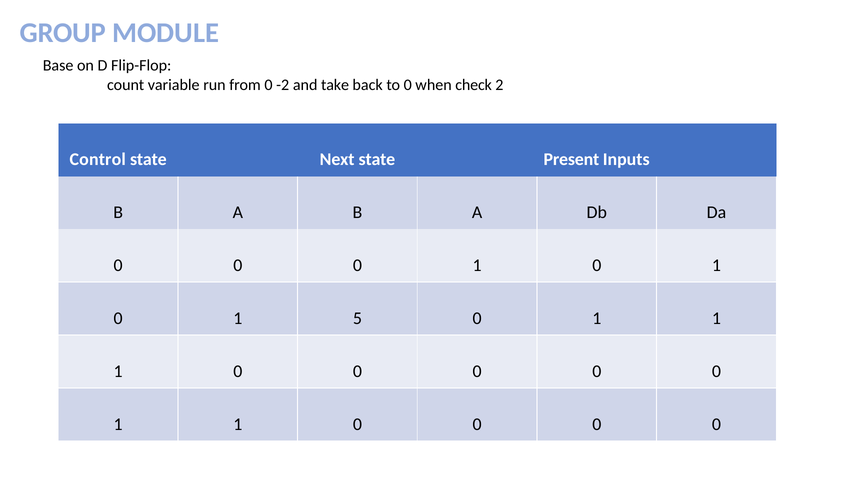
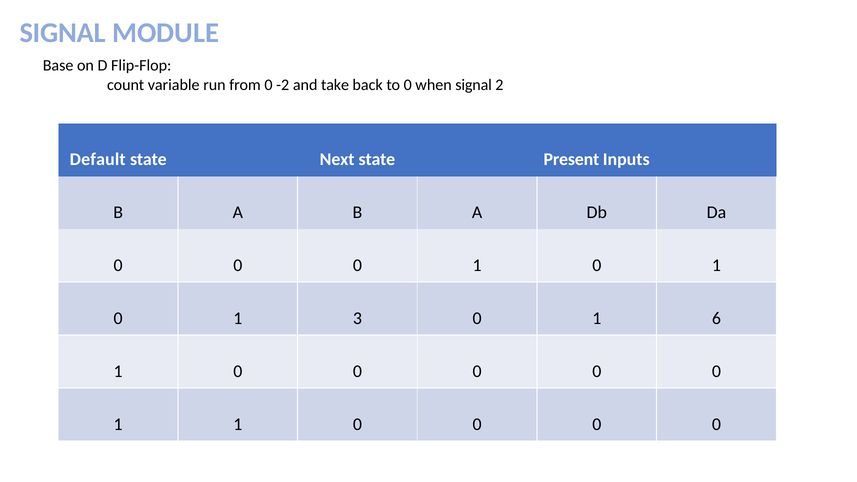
GROUP at (63, 33): GROUP -> SIGNAL
when check: check -> signal
Control: Control -> Default
5: 5 -> 3
1 at (716, 318): 1 -> 6
